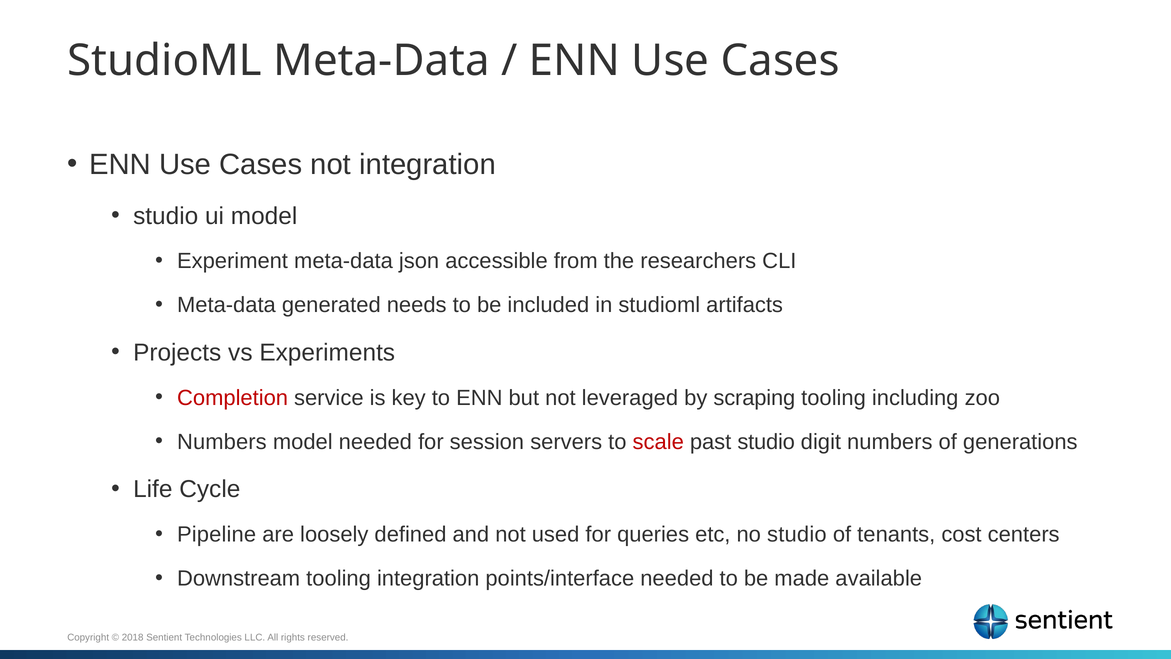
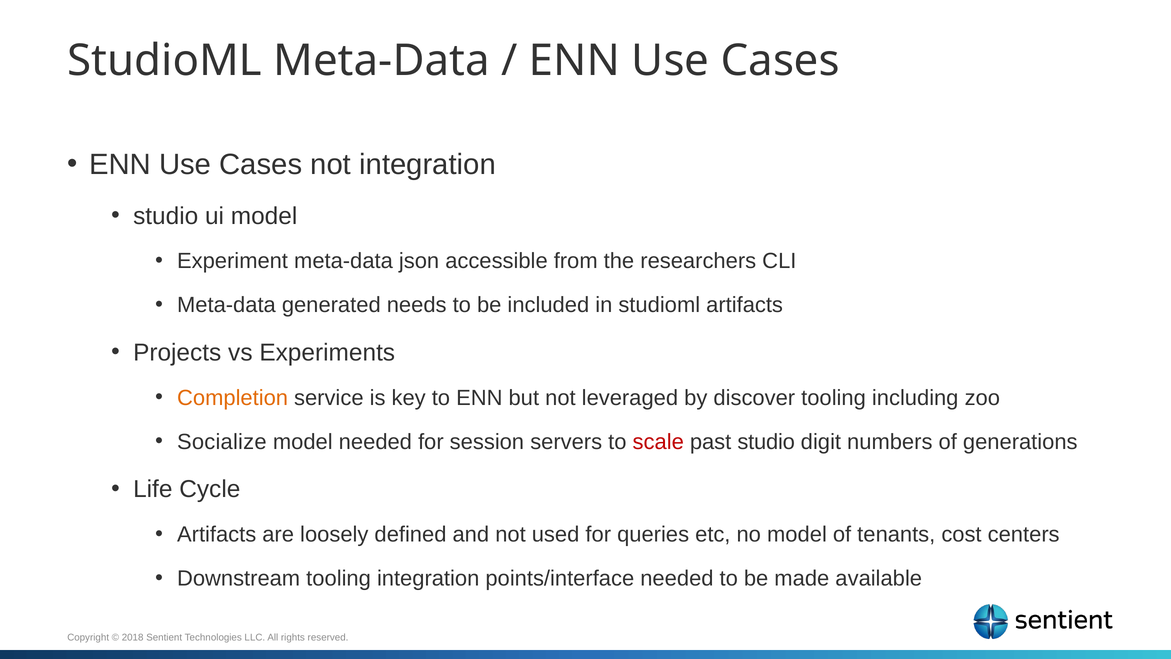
Completion colour: red -> orange
scraping: scraping -> discover
Numbers at (222, 442): Numbers -> Socialize
Pipeline at (217, 534): Pipeline -> Artifacts
no studio: studio -> model
